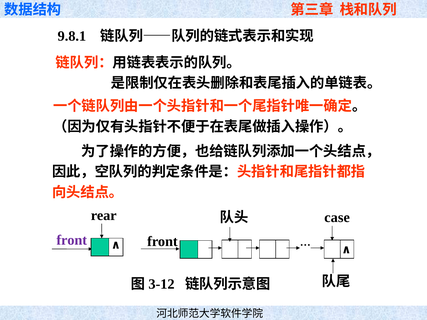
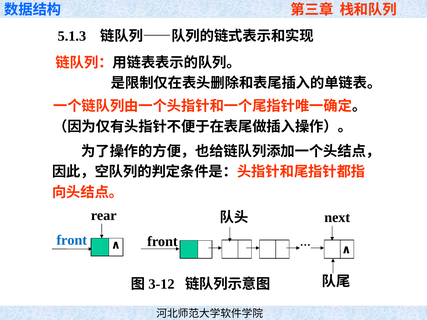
9.8.1: 9.8.1 -> 5.1.3
case: case -> next
front at (72, 240) colour: purple -> blue
